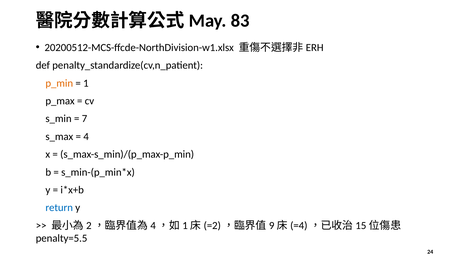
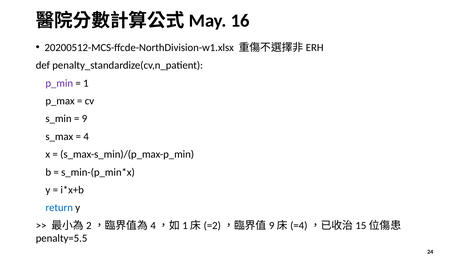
83: 83 -> 16
p_min colour: orange -> purple
7: 7 -> 9
